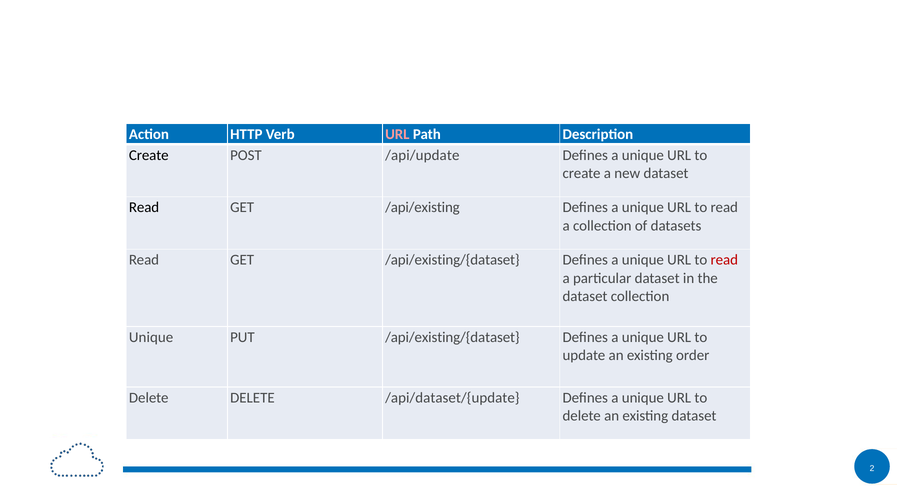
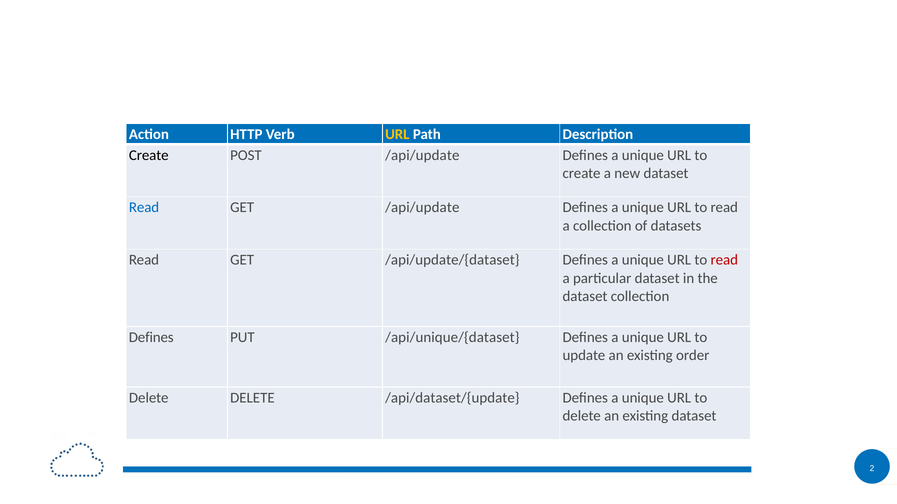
URL at (397, 134) colour: pink -> yellow
Read at (144, 208) colour: black -> blue
GET /api/existing: /api/existing -> /api/update
GET /api/existing/{dataset: /api/existing/{dataset -> /api/update/{dataset
Unique at (151, 337): Unique -> Defines
PUT /api/existing/{dataset: /api/existing/{dataset -> /api/unique/{dataset
